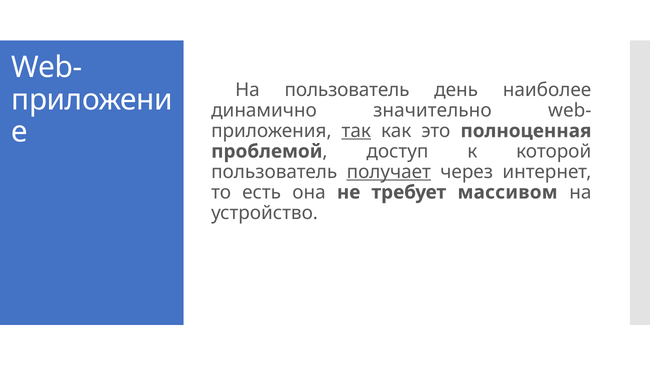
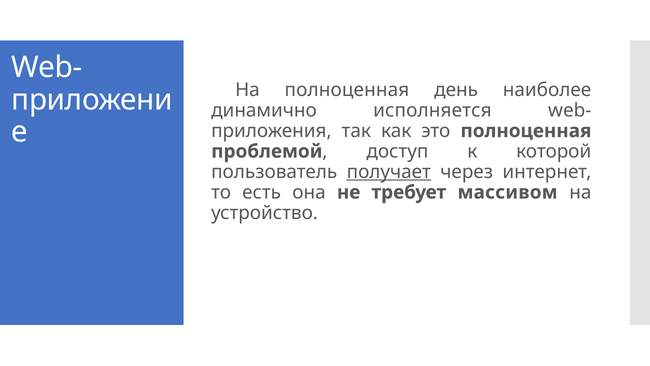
На пользователь: пользователь -> полноценная
значительно: значительно -> исполняется
так underline: present -> none
